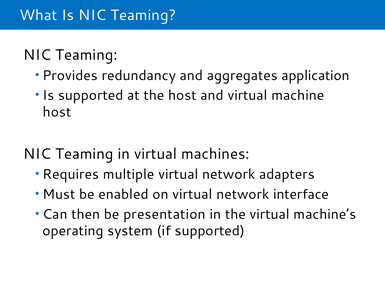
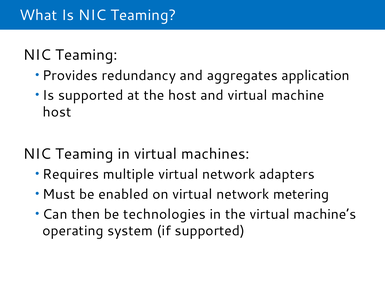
interface: interface -> metering
presentation: presentation -> technologies
